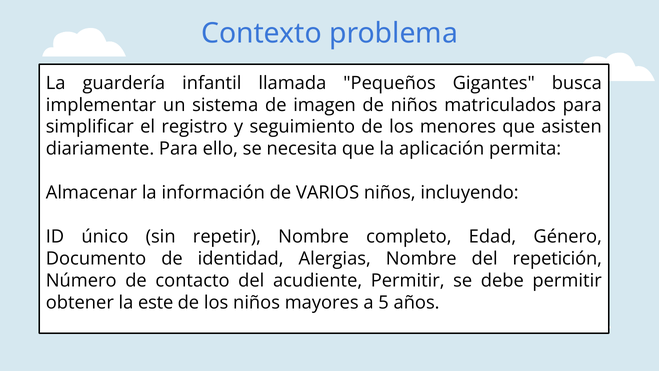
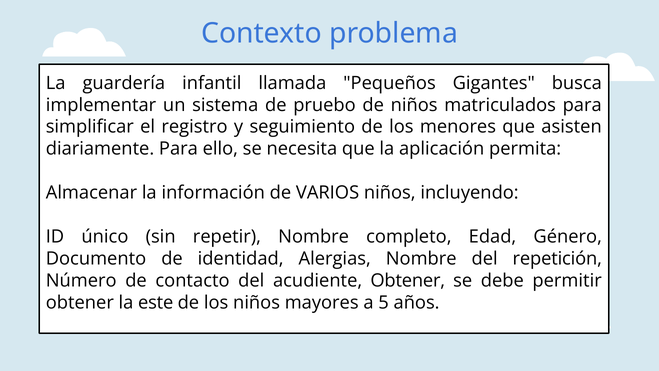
imagen: imagen -> pruebo
acudiente Permitir: Permitir -> Obtener
